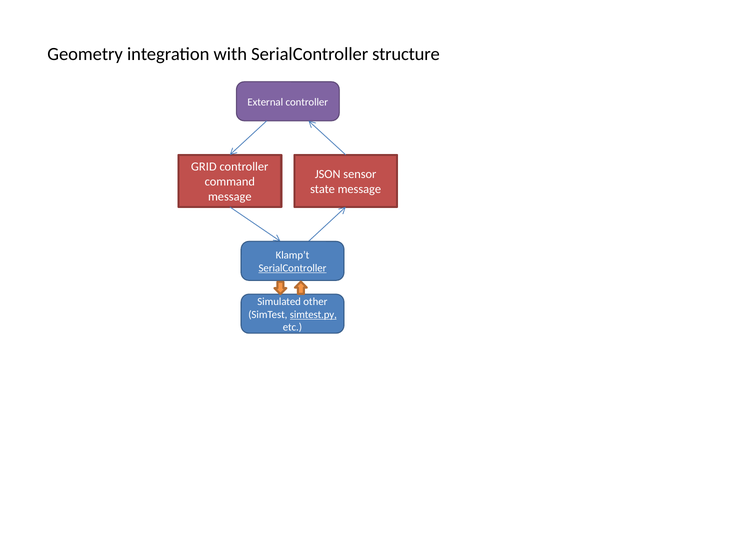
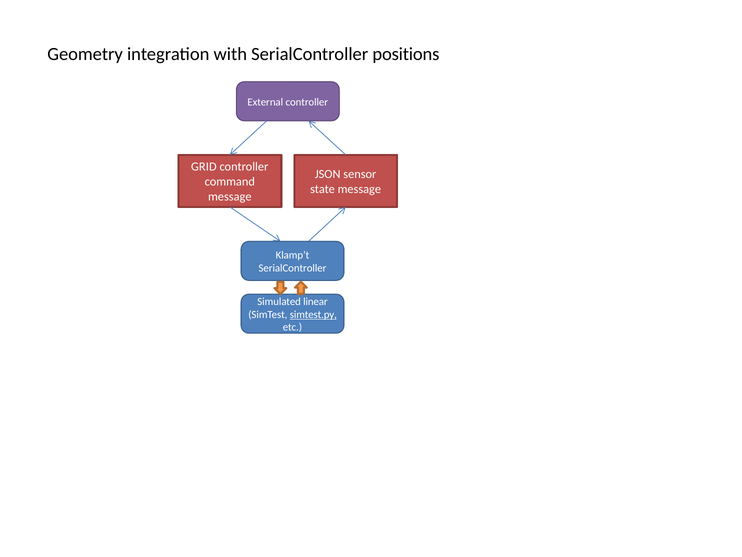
structure: structure -> positions
SerialController at (292, 268) underline: present -> none
other: other -> linear
